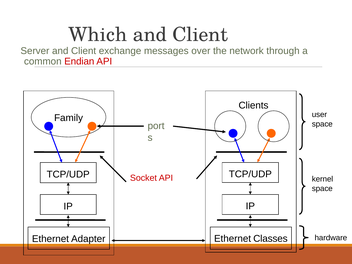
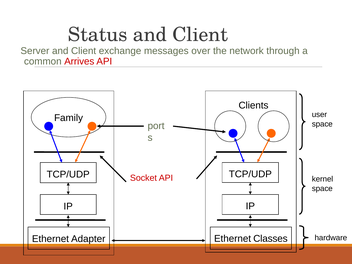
Which: Which -> Status
Endian: Endian -> Arrives
